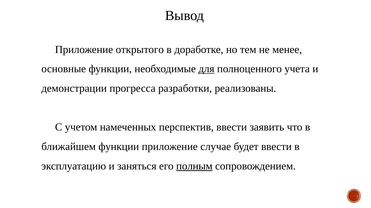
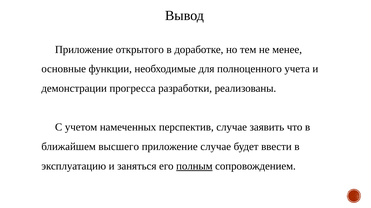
для underline: present -> none
перспектив ввести: ввести -> случае
ближайшем функции: функции -> высшего
